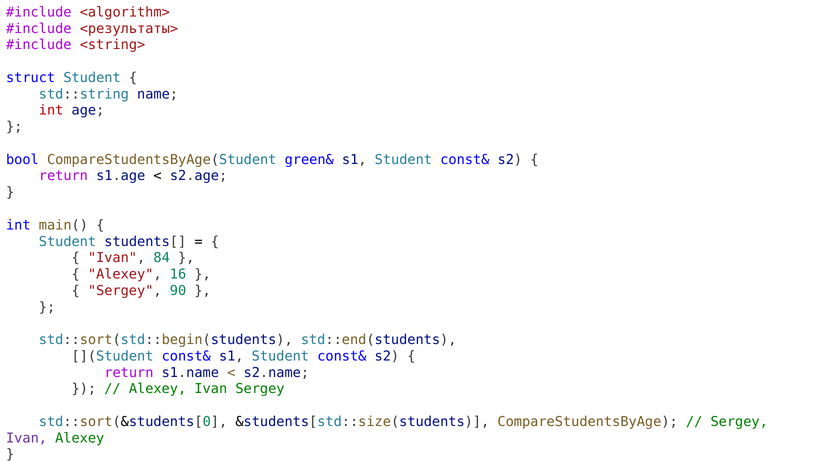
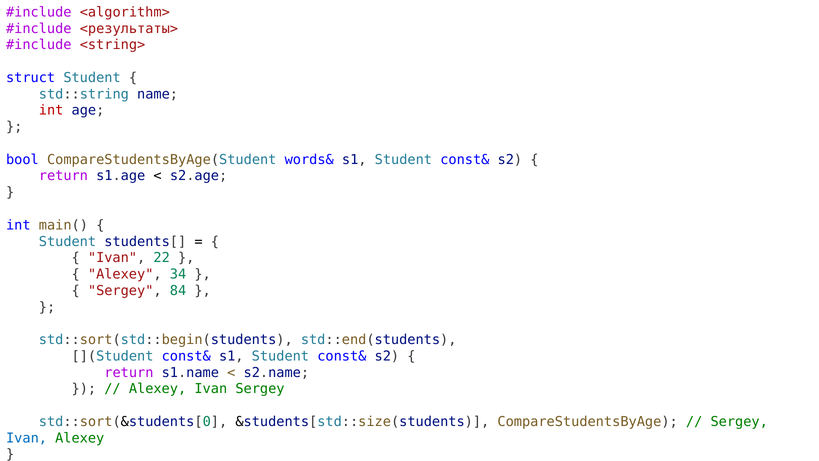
green&: green& -> words&
84: 84 -> 22
16: 16 -> 34
90: 90 -> 84
Ivan at (27, 438) colour: purple -> blue
